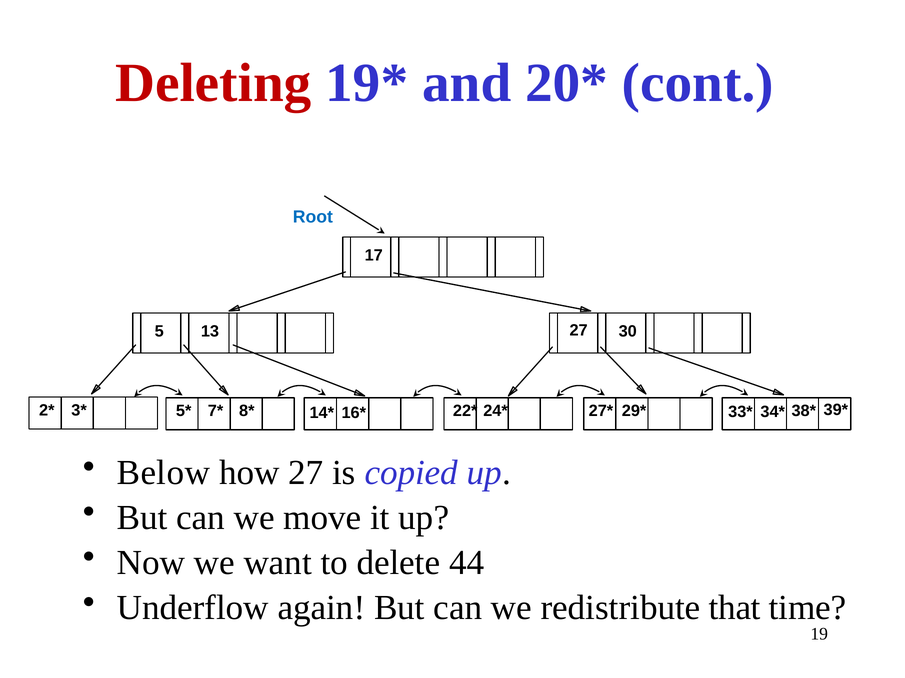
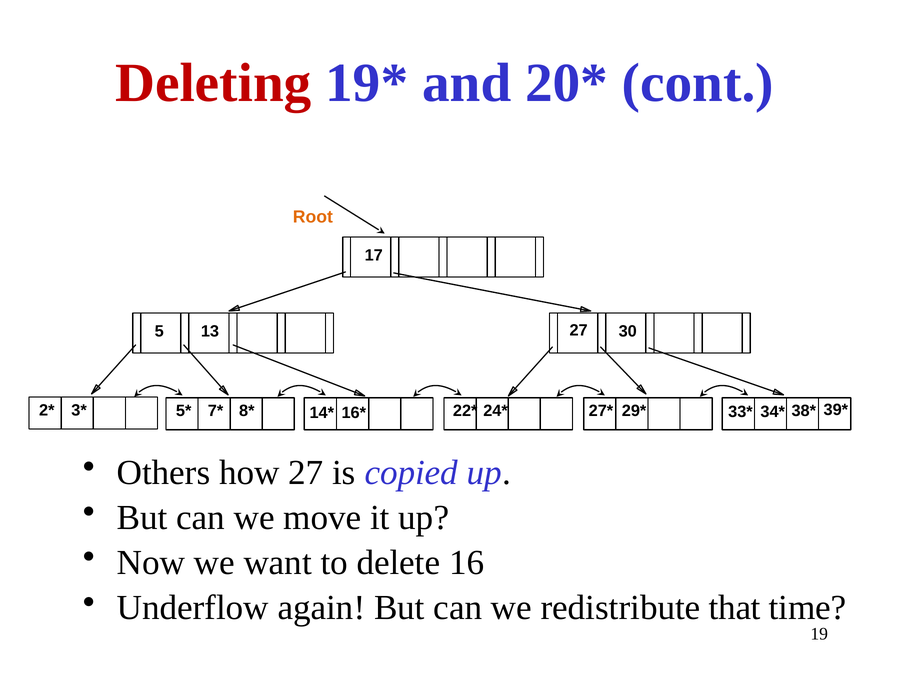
Root colour: blue -> orange
Below: Below -> Others
44: 44 -> 16
